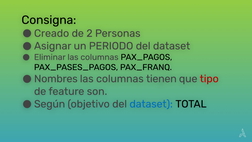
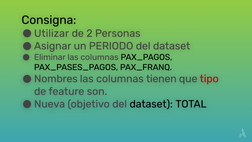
Creado: Creado -> Utilizar
Según: Según -> Nueva
dataset at (151, 104) colour: blue -> black
